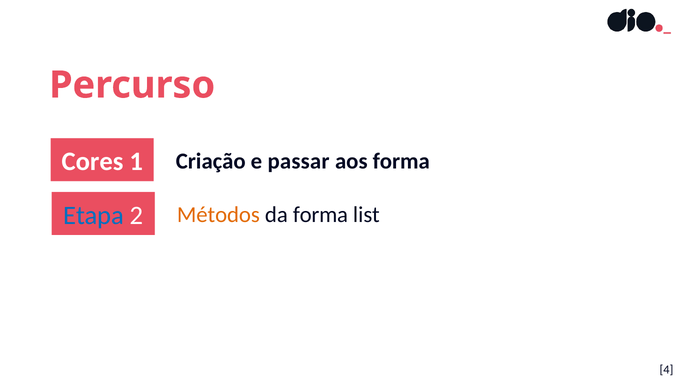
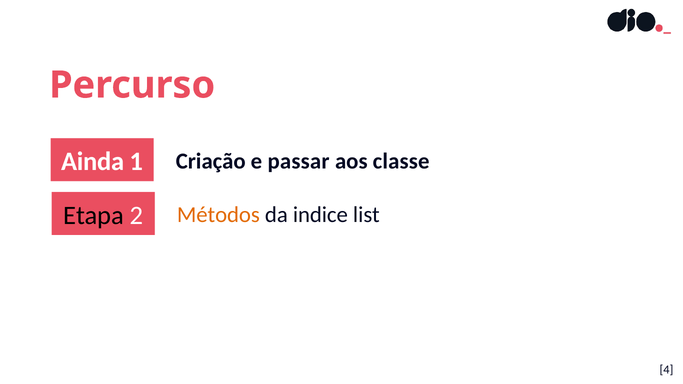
Cores: Cores -> Ainda
aos forma: forma -> classe
Etapa colour: blue -> black
da forma: forma -> indice
